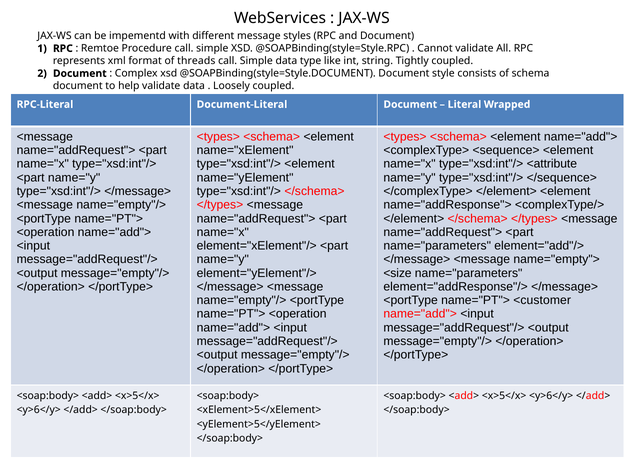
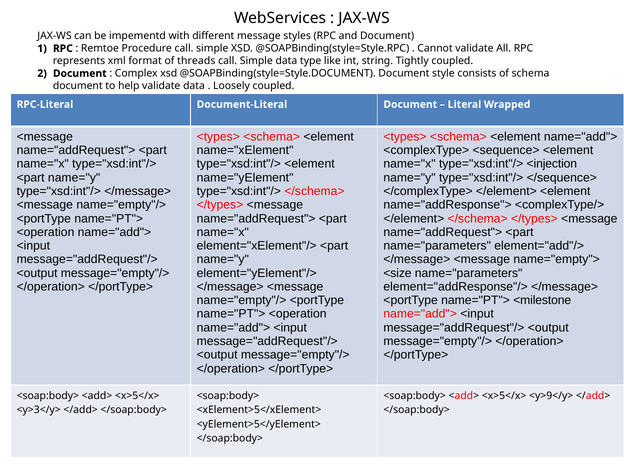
<attribute: <attribute -> <injection
<customer: <customer -> <milestone
<y>6</y> at (551, 396): <y>6</y> -> <y>9</y>
<y>6</y> at (39, 410): <y>6</y> -> <y>3</y>
